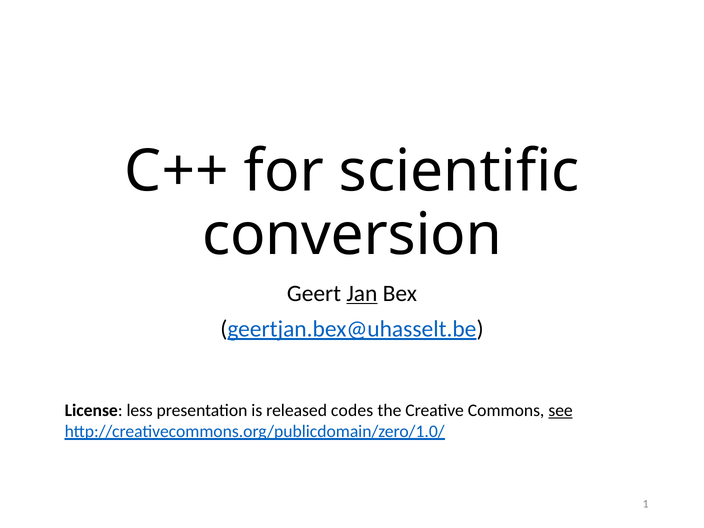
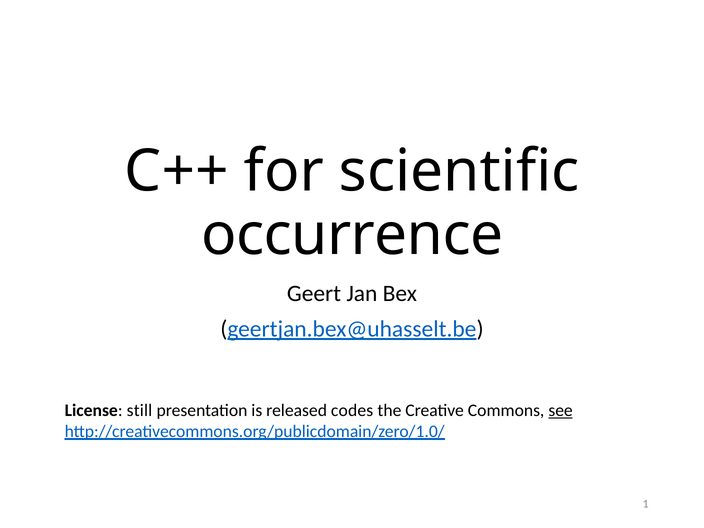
conversion: conversion -> occurrence
Jan underline: present -> none
less: less -> still
